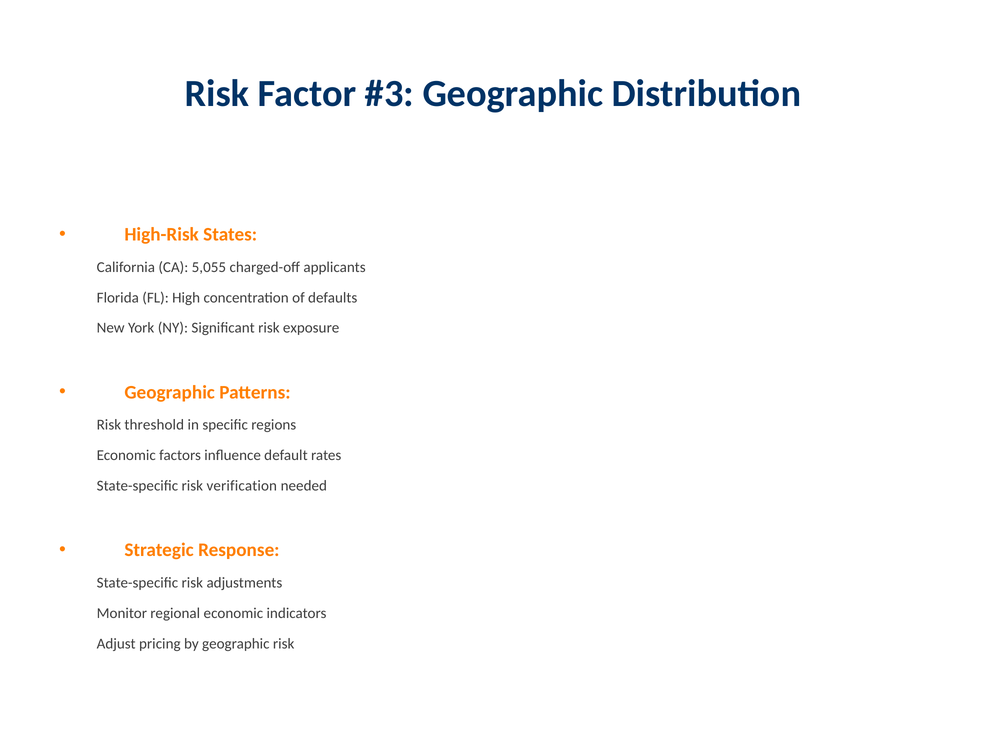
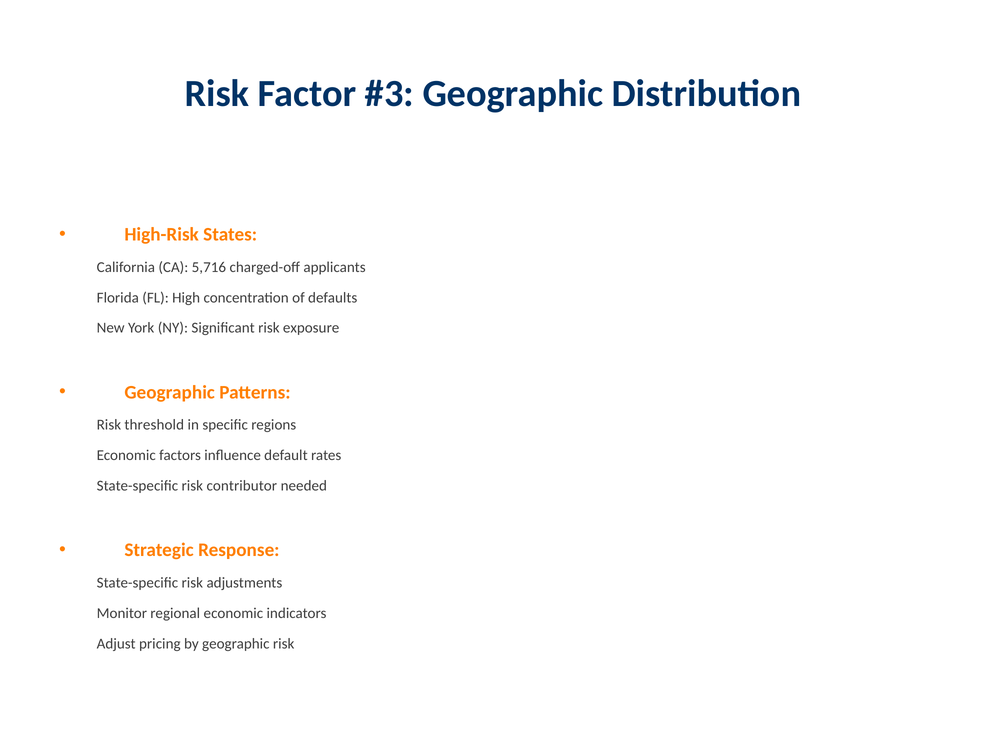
5,055: 5,055 -> 5,716
verification: verification -> contributor
